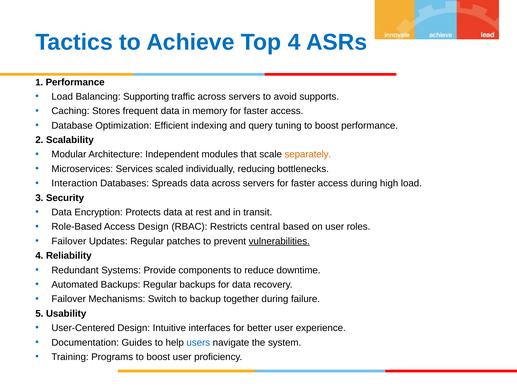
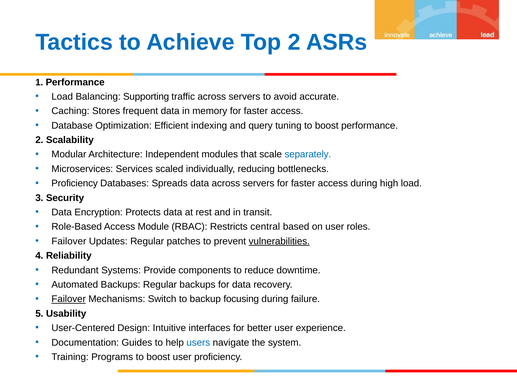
Top 4: 4 -> 2
supports: supports -> accurate
separately colour: orange -> blue
Interaction at (75, 184): Interaction -> Proficiency
Access Design: Design -> Module
Failover at (69, 300) underline: none -> present
together: together -> focusing
